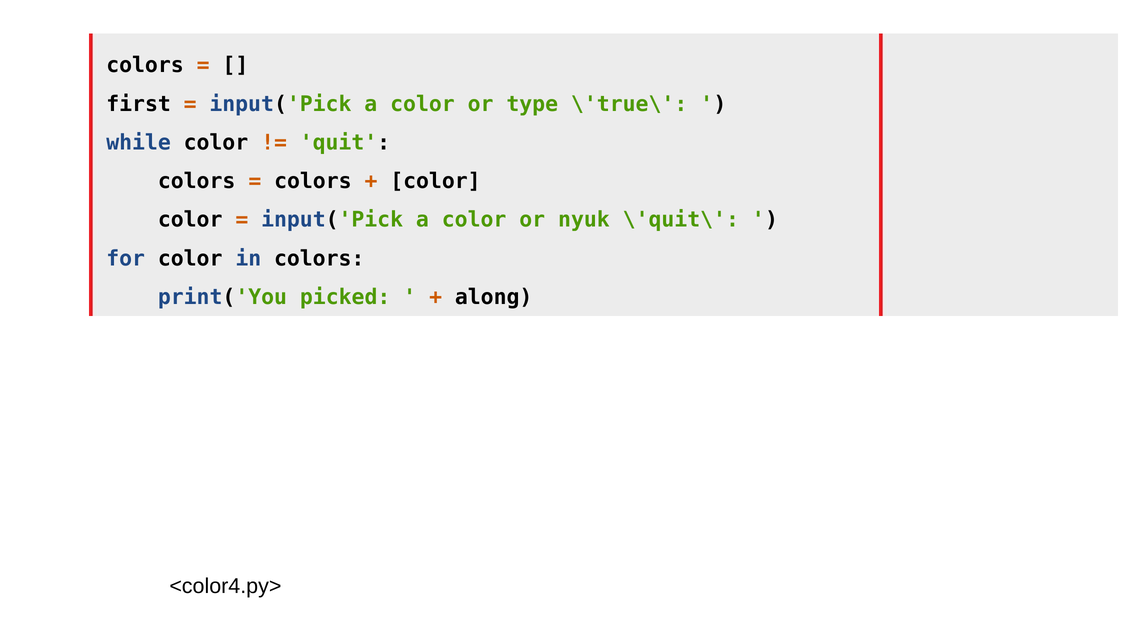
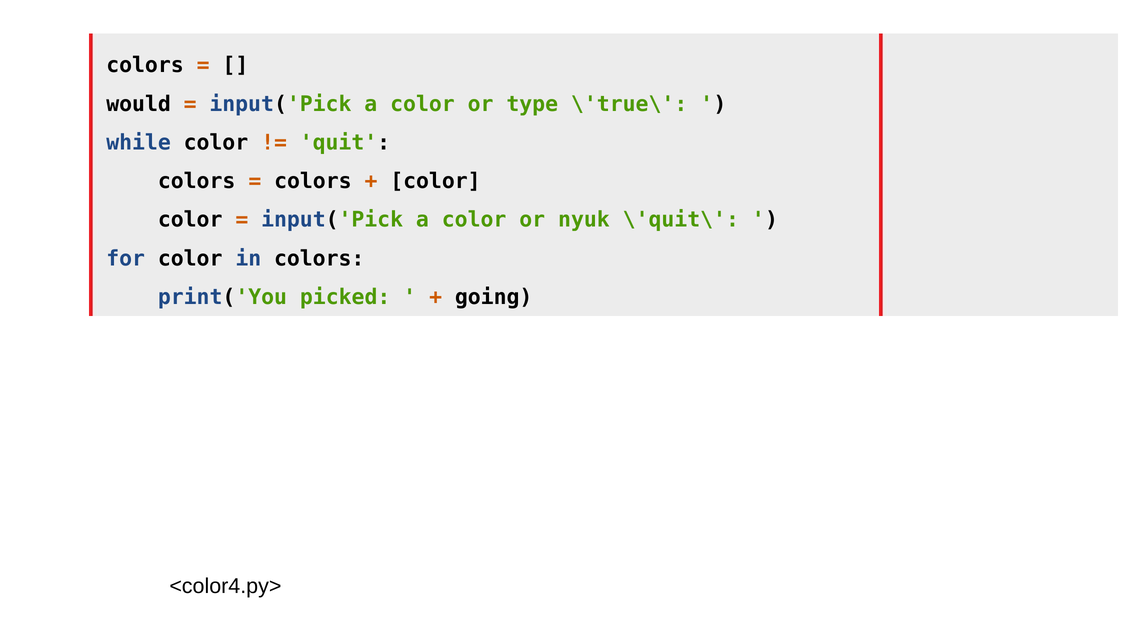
first: first -> would
along: along -> going
